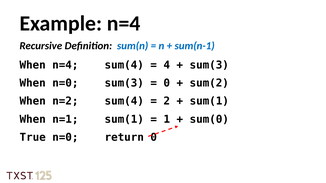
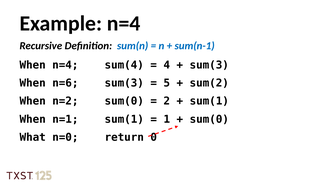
When n=0: n=0 -> n=6
0 at (167, 83): 0 -> 5
n=2 sum(4: sum(4 -> sum(0
True: True -> What
